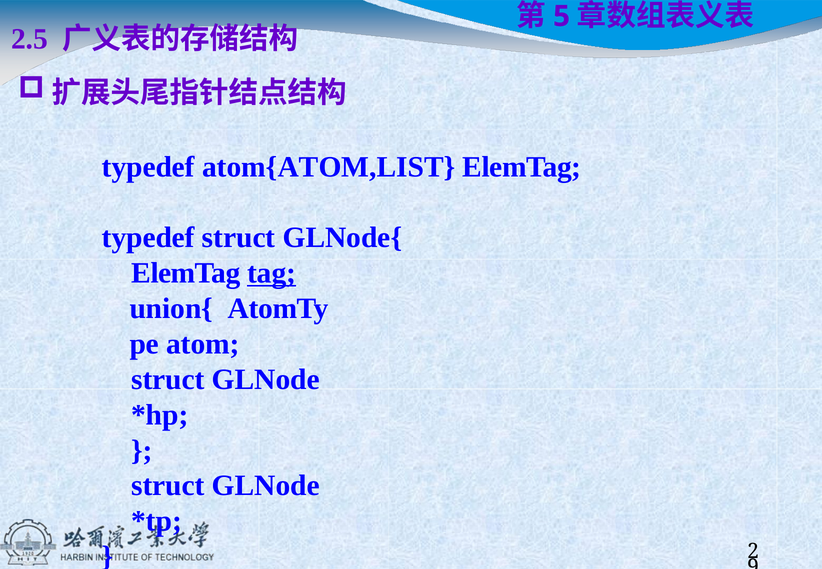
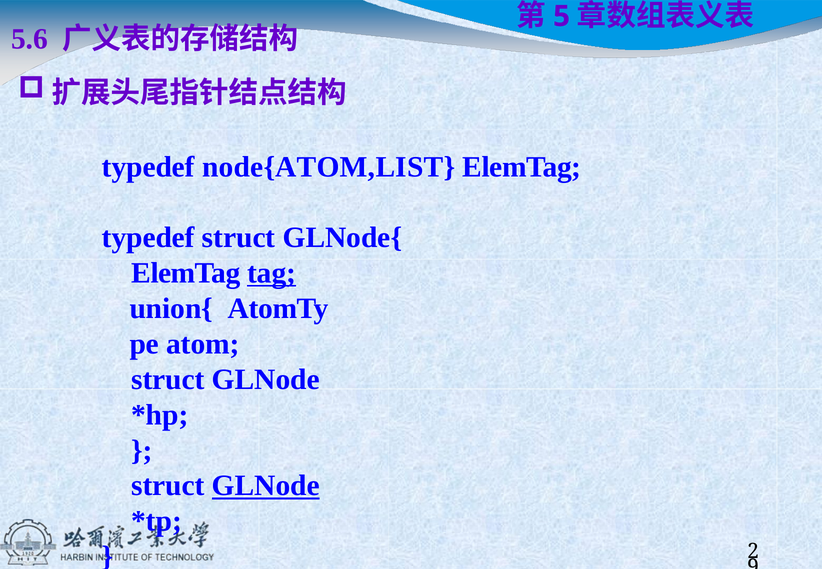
2.5: 2.5 -> 5.6
atom{ATOM,LIST: atom{ATOM,LIST -> node{ATOM,LIST
GLNode at (266, 486) underline: none -> present
